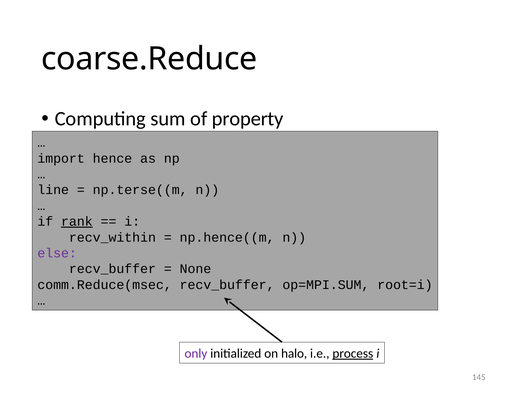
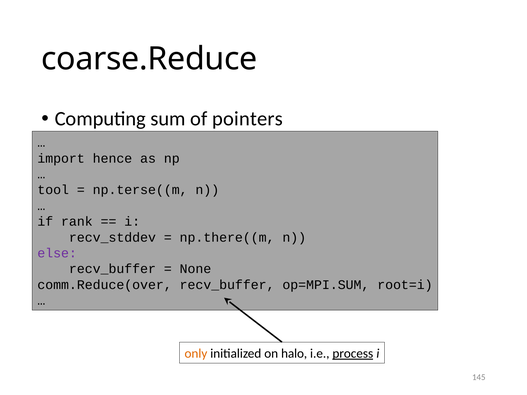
property: property -> pointers
line: line -> tool
rank underline: present -> none
recv_within: recv_within -> recv_stddev
np.hence((m: np.hence((m -> np.there((m
comm.Reduce(msec: comm.Reduce(msec -> comm.Reduce(over
only colour: purple -> orange
